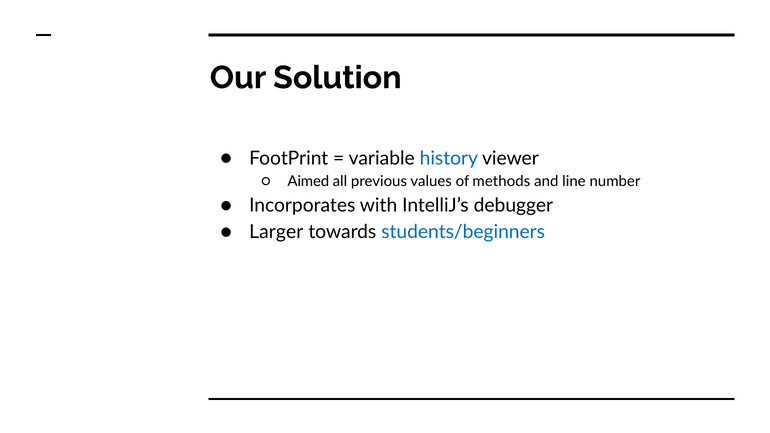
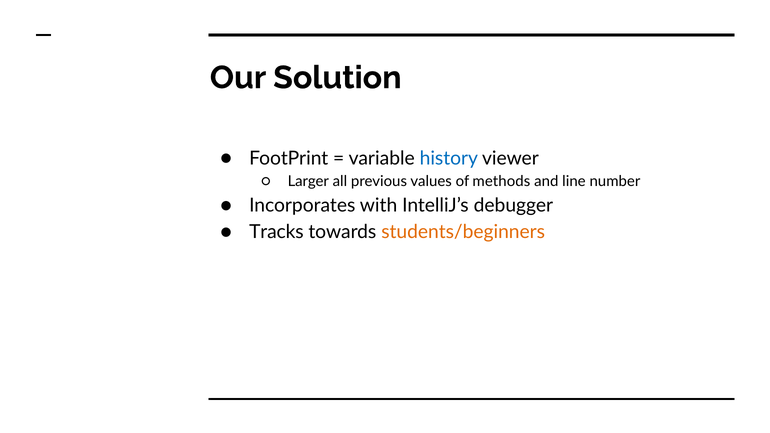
Aimed: Aimed -> Larger
Larger: Larger -> Tracks
students/beginners colour: blue -> orange
